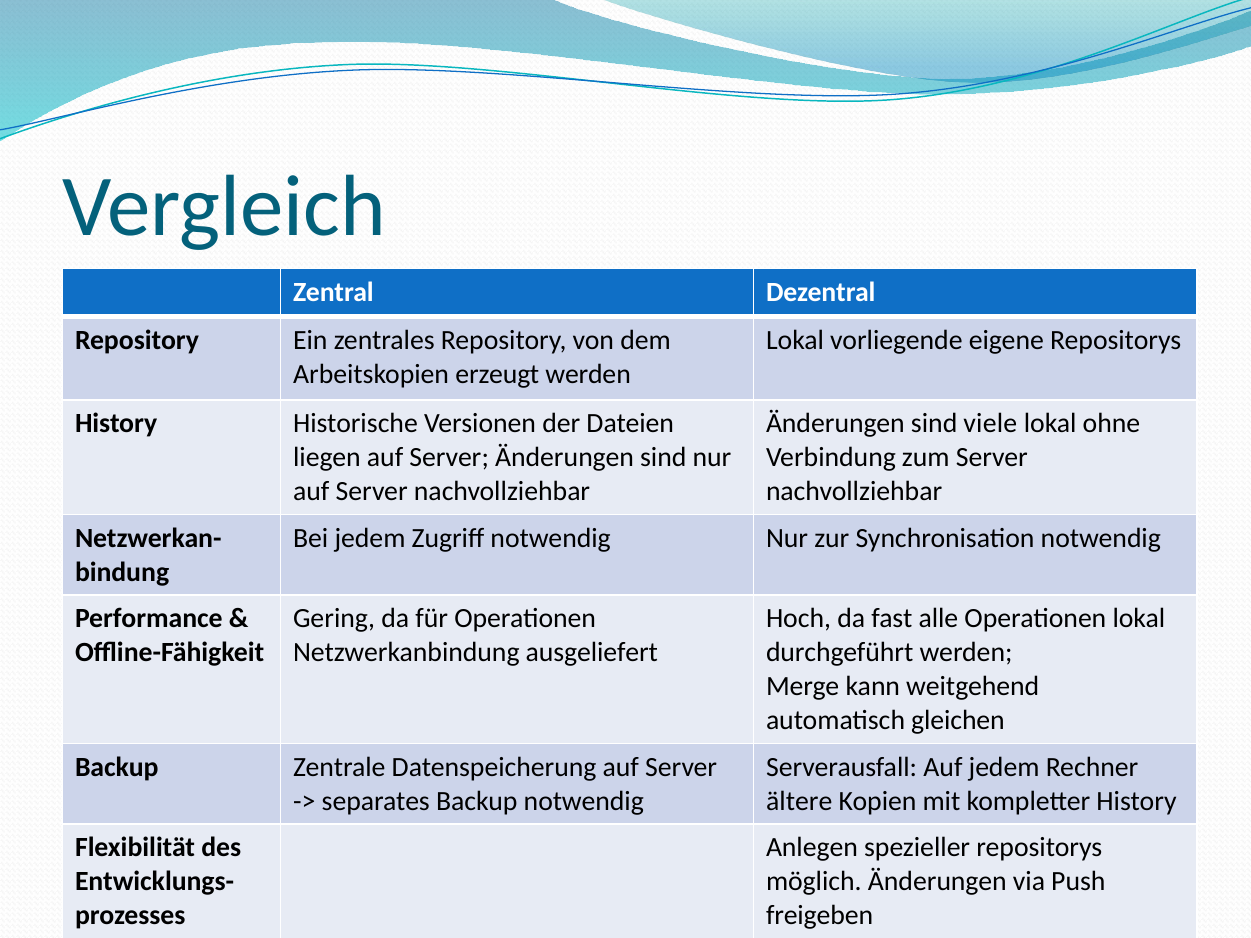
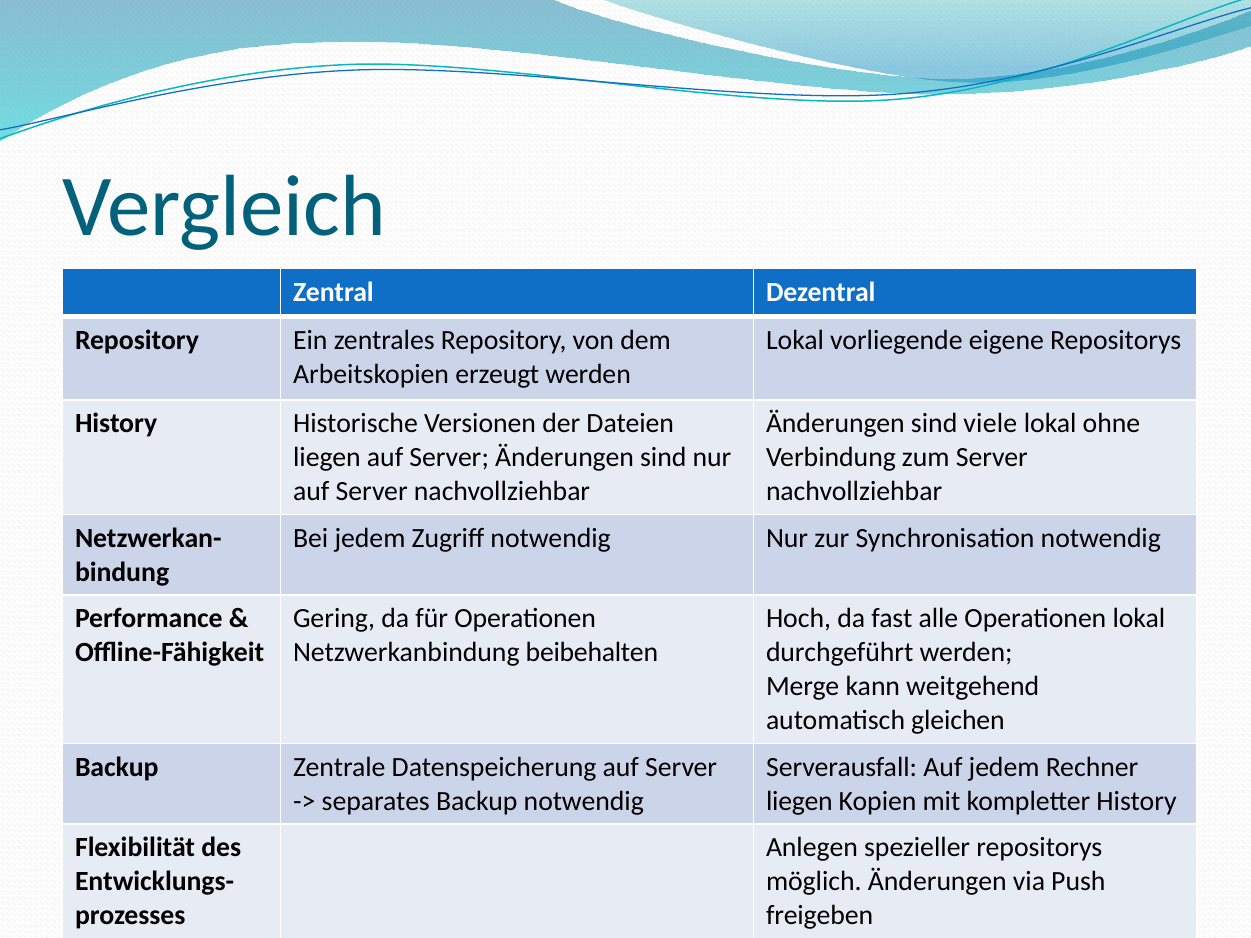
ausgeliefert: ausgeliefert -> beibehalten
ältere at (799, 801): ältere -> liegen
